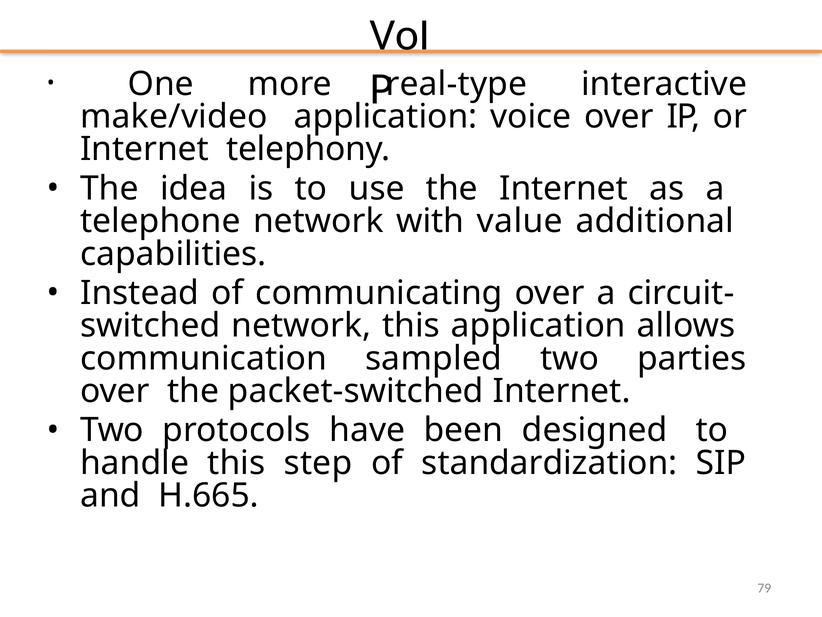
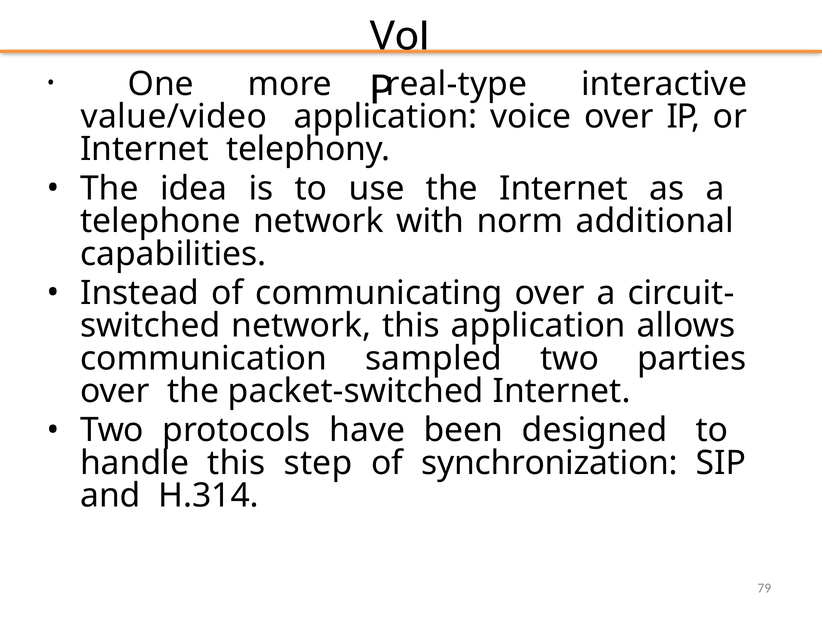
make/video: make/video -> value/video
value: value -> norm
standardization: standardization -> synchronization
H.665: H.665 -> H.314
